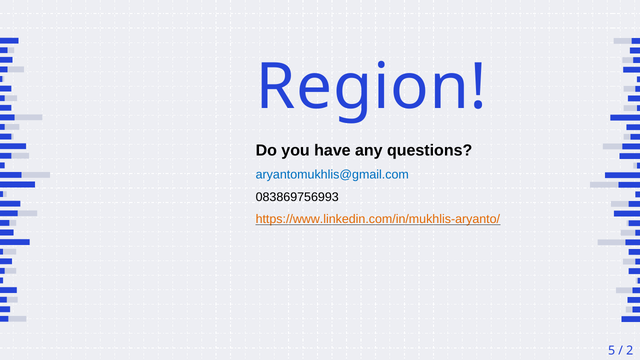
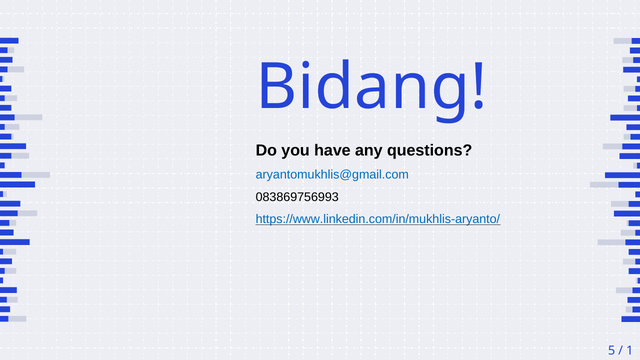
Region: Region -> Bidang
https://www.linkedin.com/in/mukhlis-aryanto/ colour: orange -> blue
2: 2 -> 1
